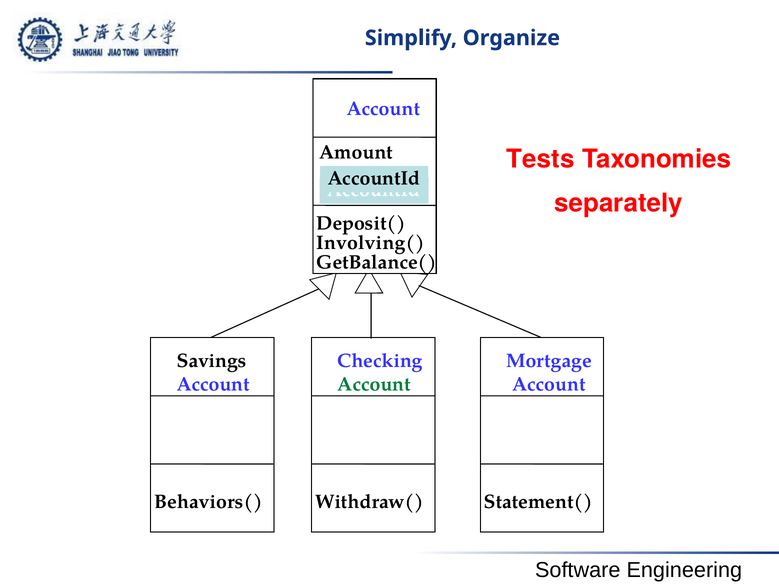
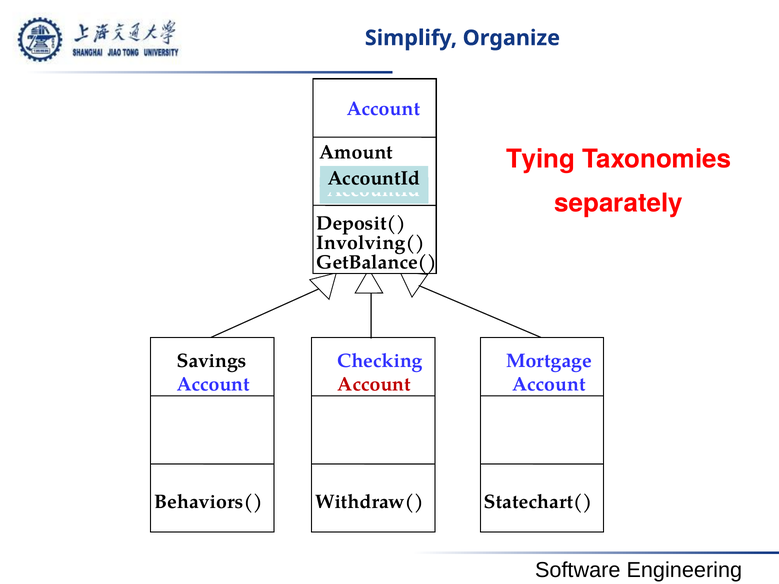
Tests: Tests -> Tying
Account at (374, 384) colour: green -> red
Statement(: Statement( -> Statechart(
